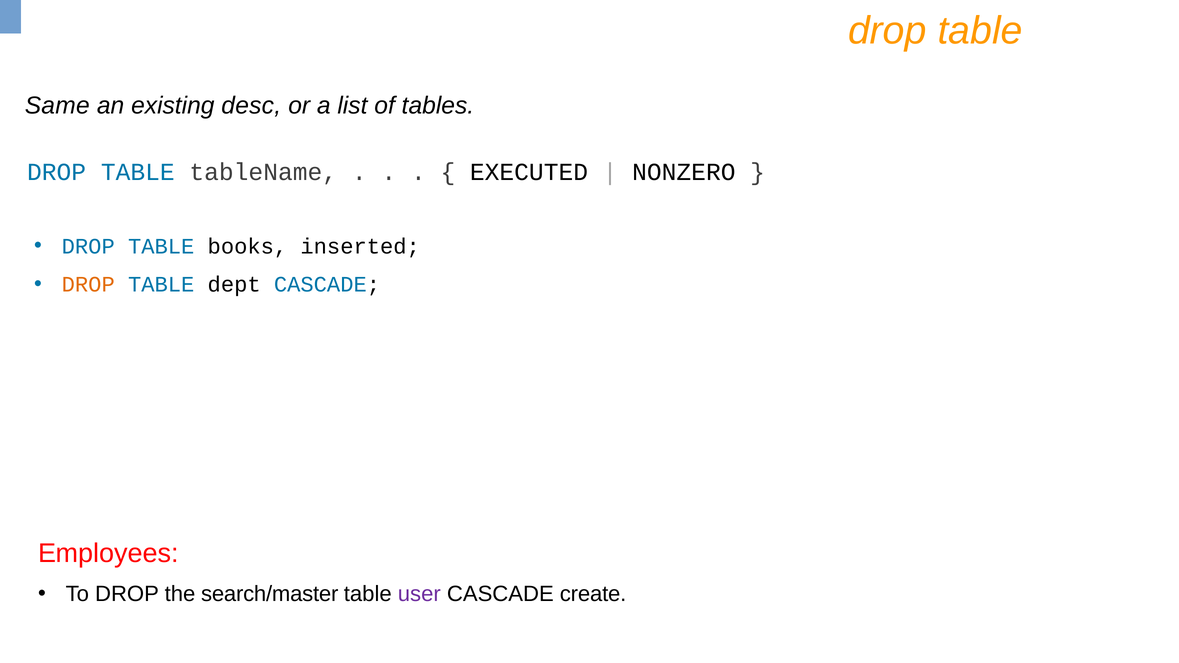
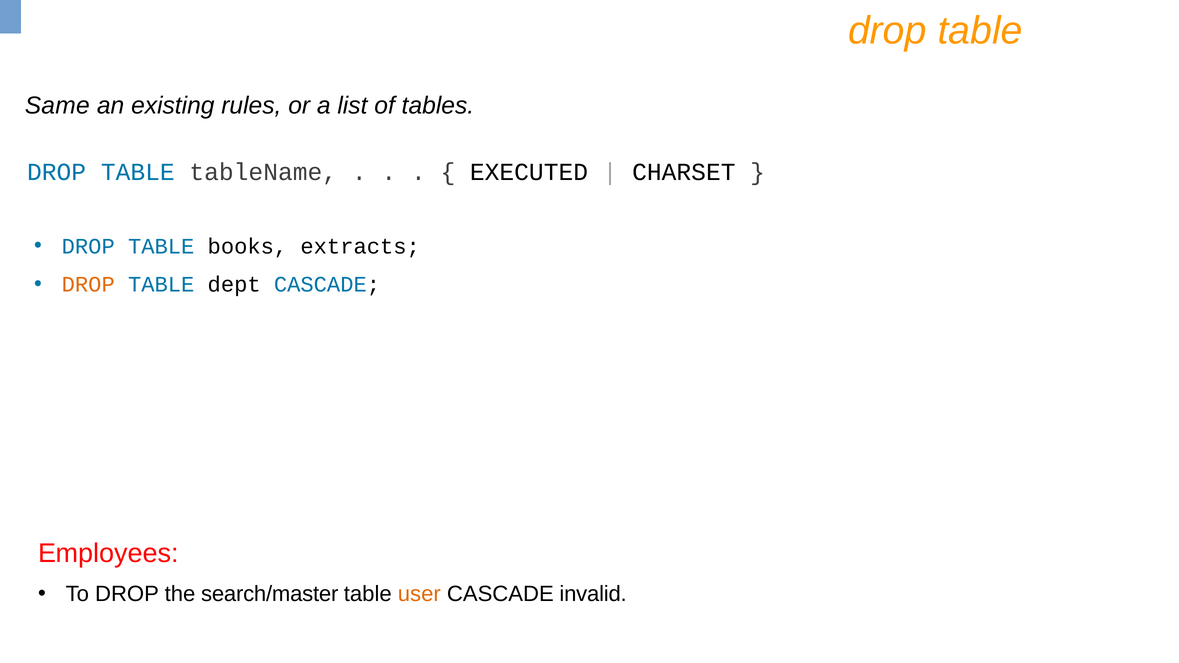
desc: desc -> rules
NONZERO: NONZERO -> CHARSET
inserted: inserted -> extracts
user colour: purple -> orange
create: create -> invalid
